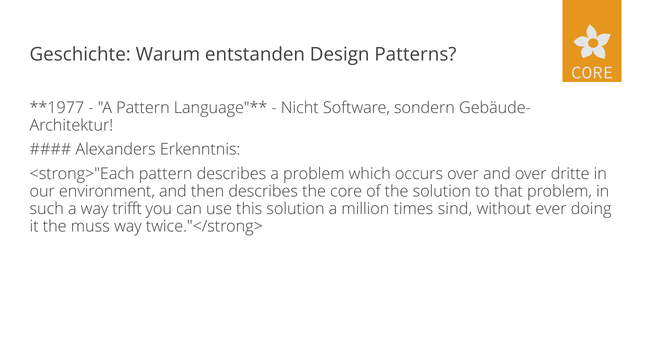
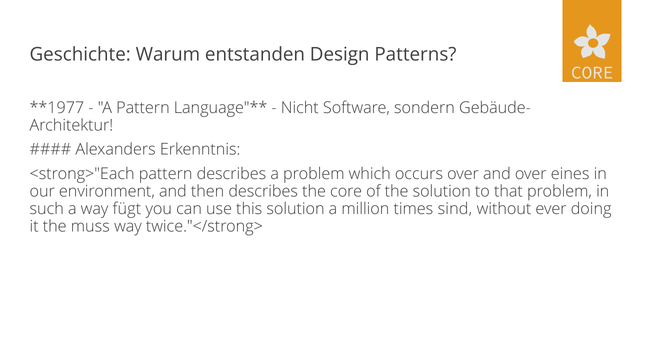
dritte: dritte -> eines
trifft: trifft -> fügt
